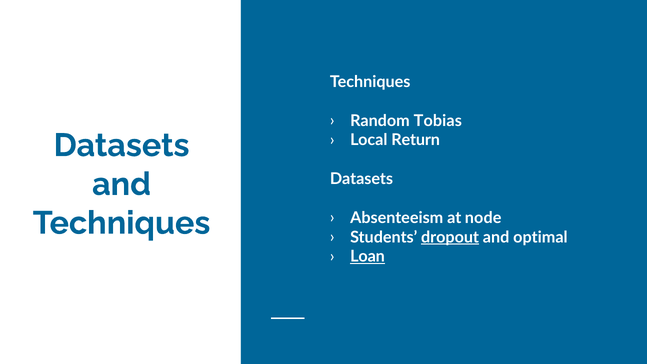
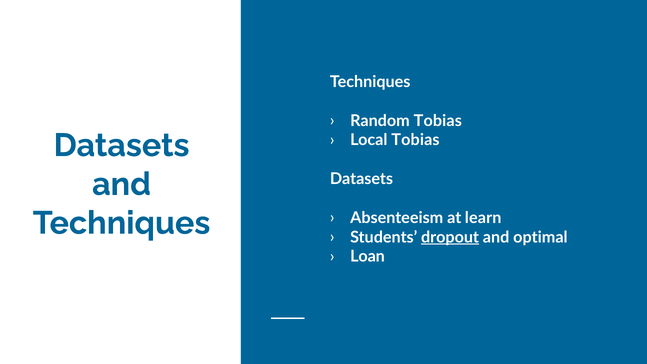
Local Return: Return -> Tobias
node: node -> learn
Loan underline: present -> none
